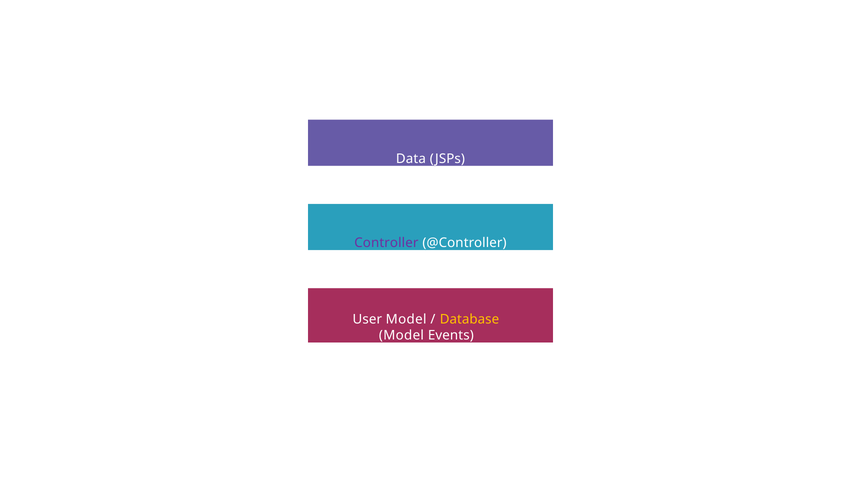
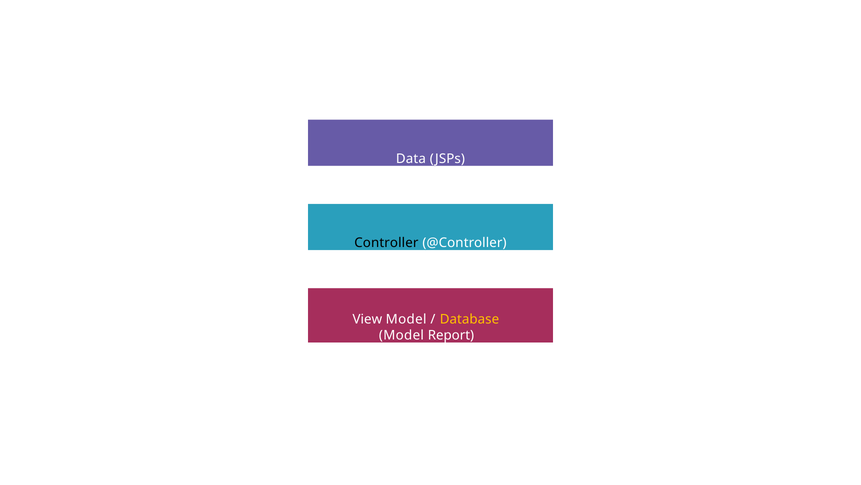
Controller colour: purple -> black
User: User -> View
Events: Events -> Report
